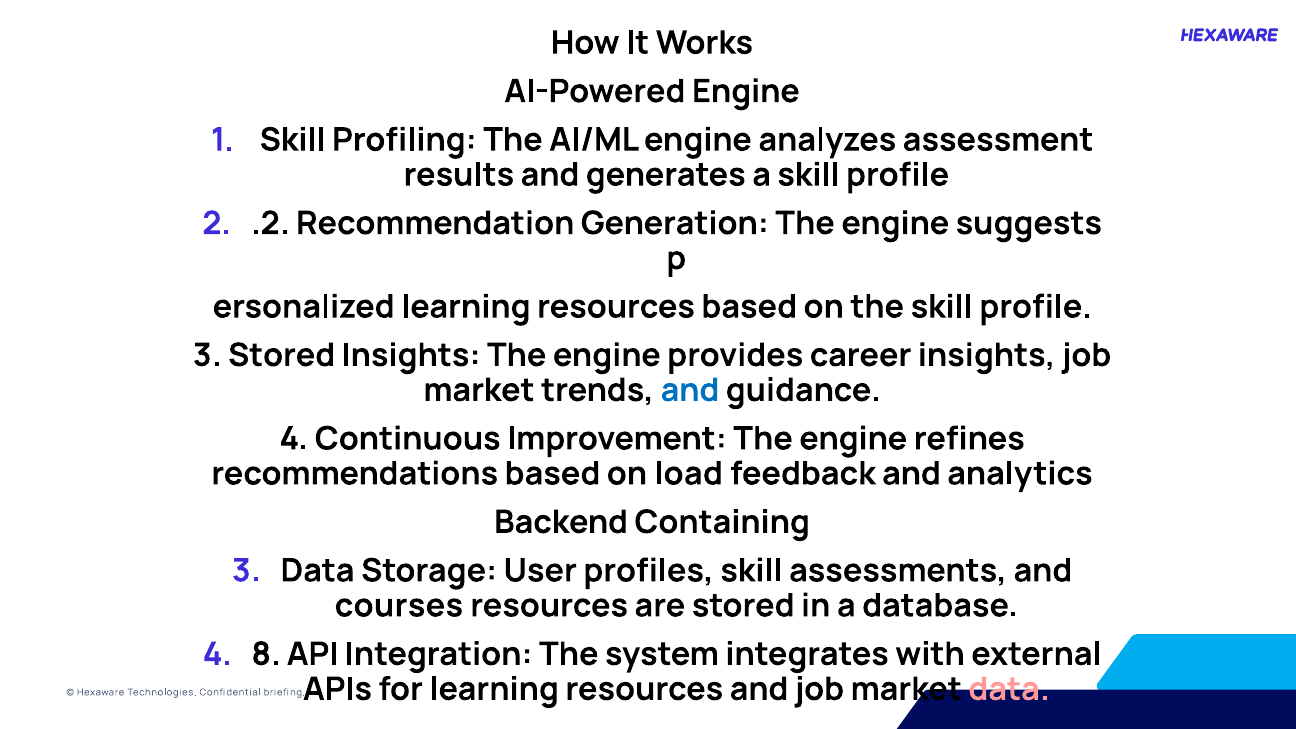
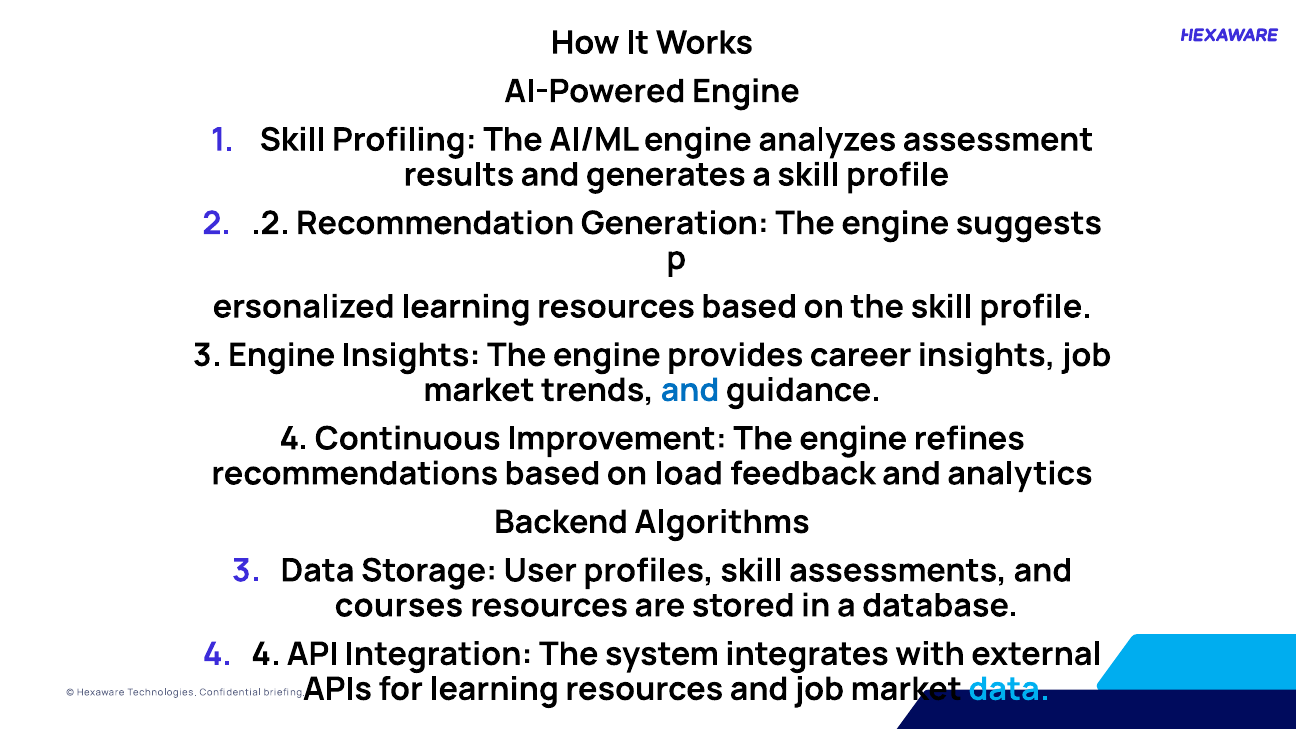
3 Stored: Stored -> Engine
Containing: Containing -> Algorithms
4 8: 8 -> 4
data at (1009, 689) colour: pink -> light blue
